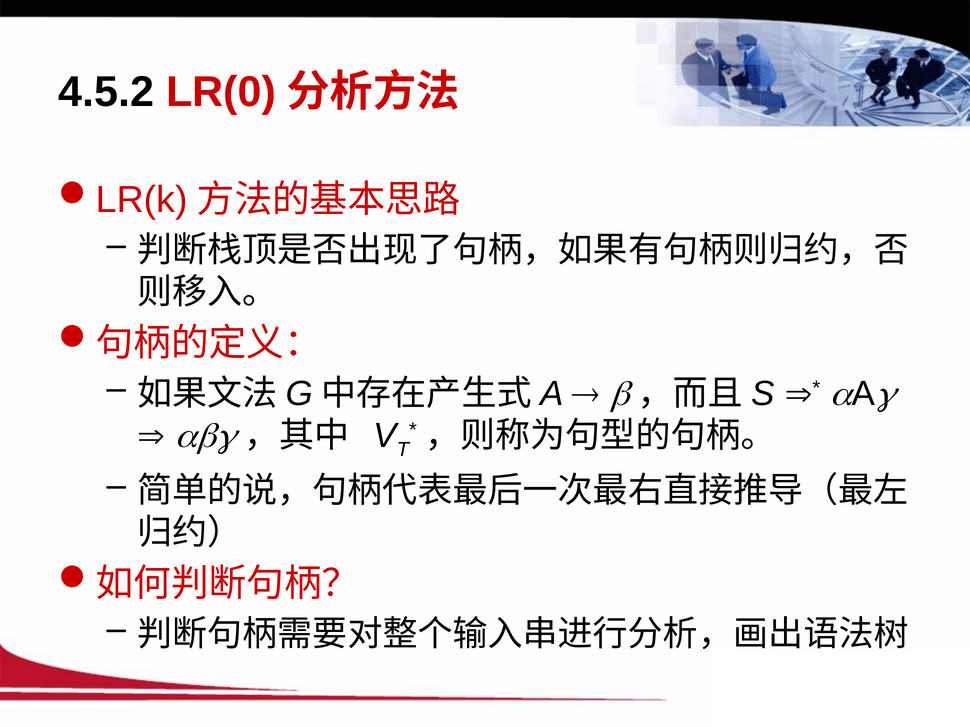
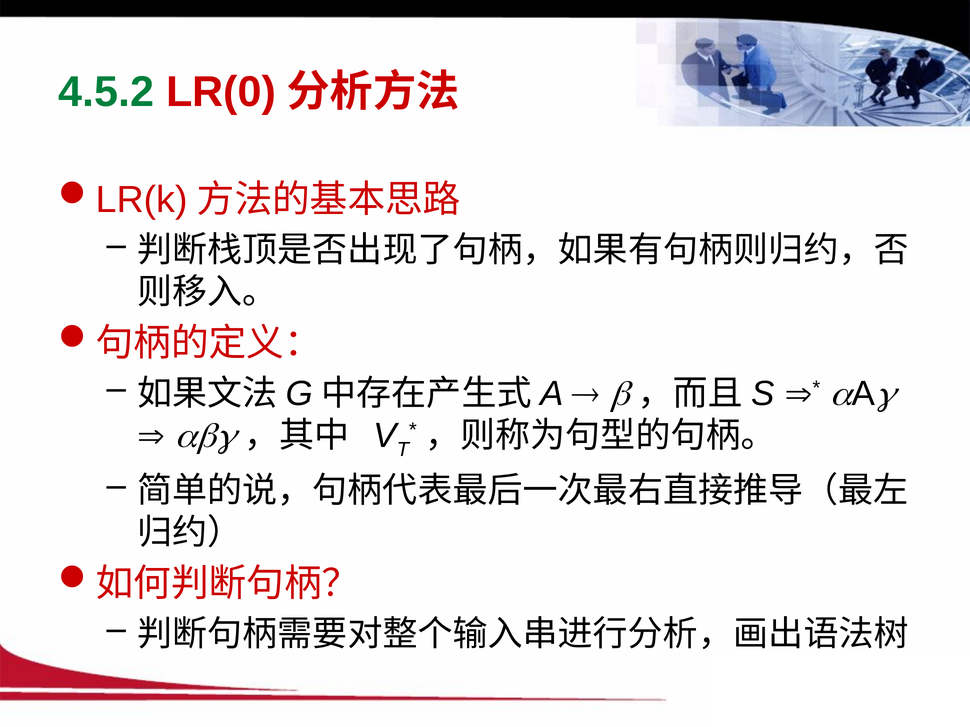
4.5.2 colour: black -> green
